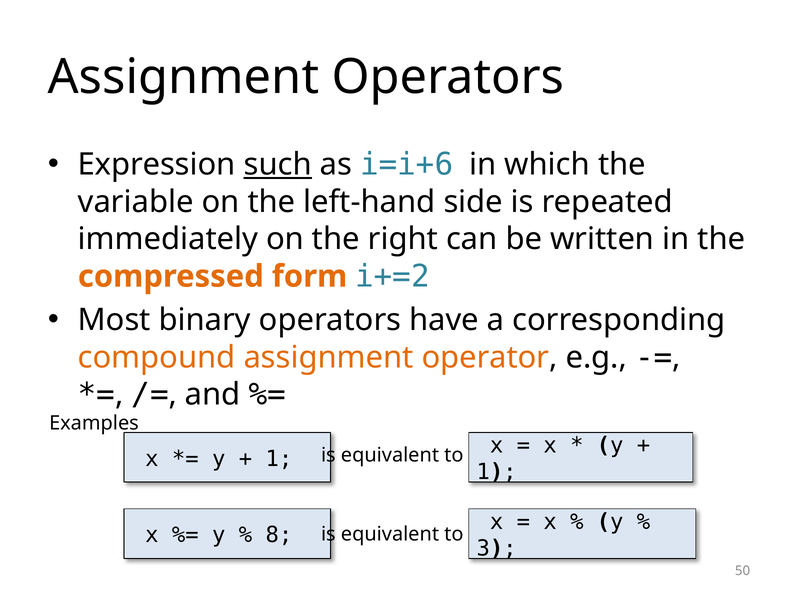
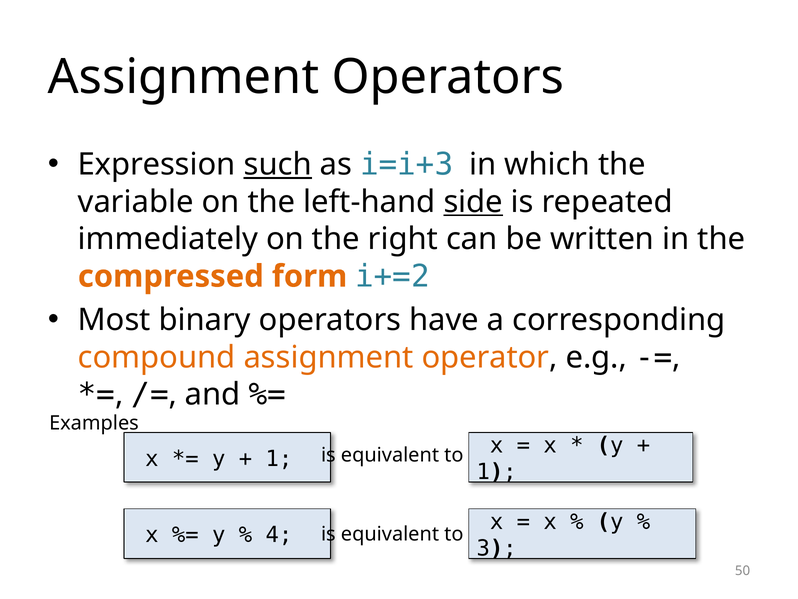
i=i+6: i=i+6 -> i=i+3
side underline: none -> present
8: 8 -> 4
